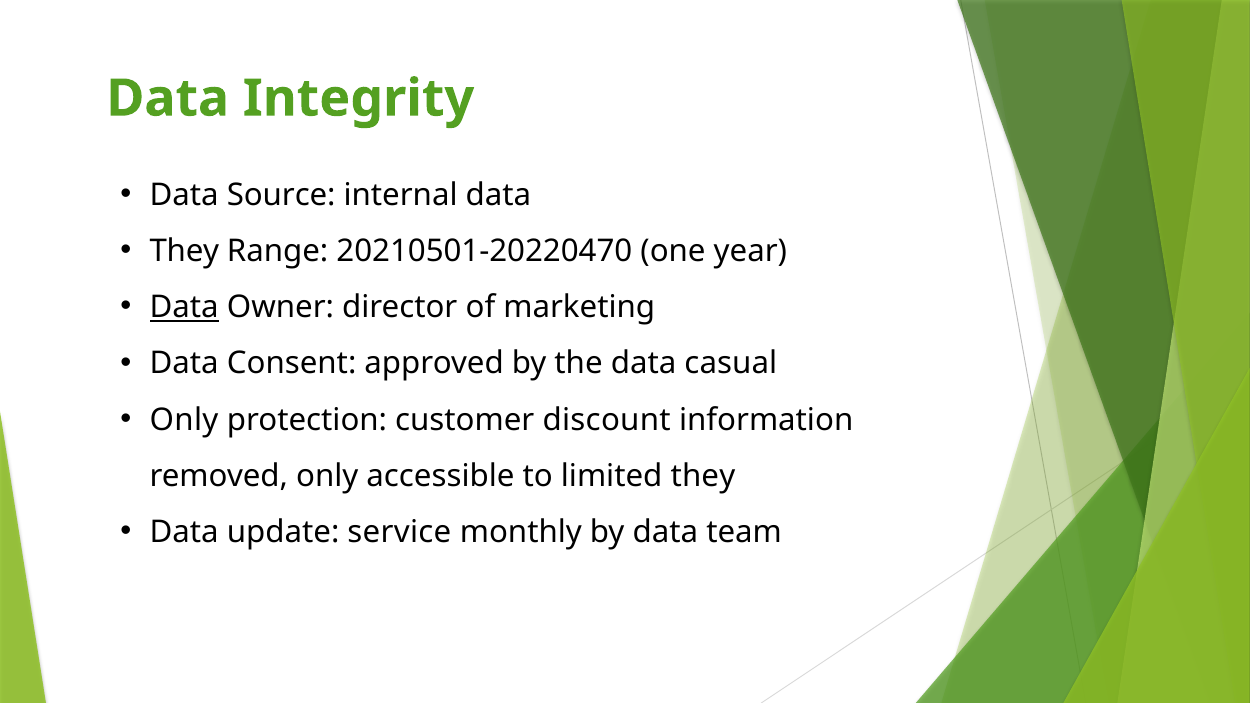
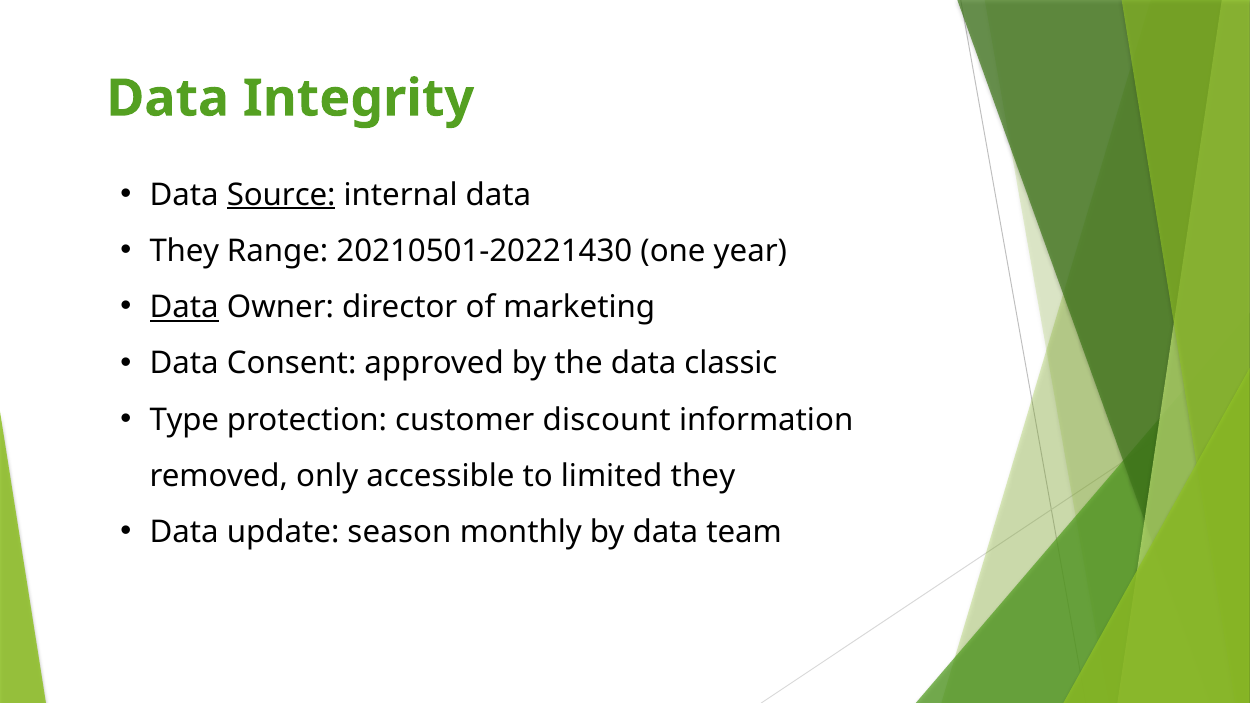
Source underline: none -> present
20210501-20220470: 20210501-20220470 -> 20210501-20221430
casual: casual -> classic
Only at (184, 420): Only -> Type
service: service -> season
